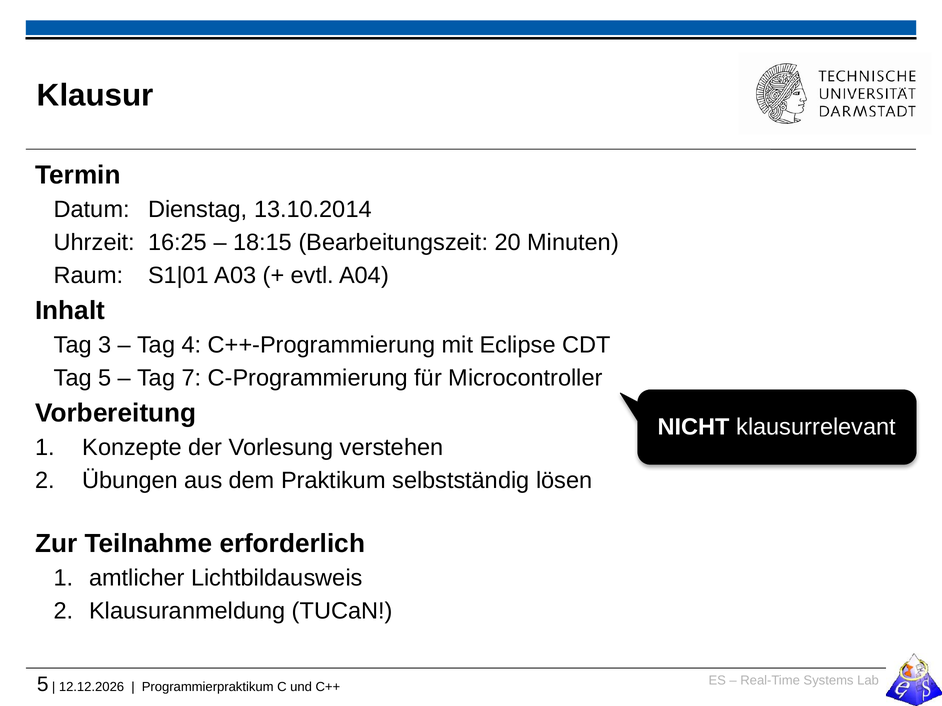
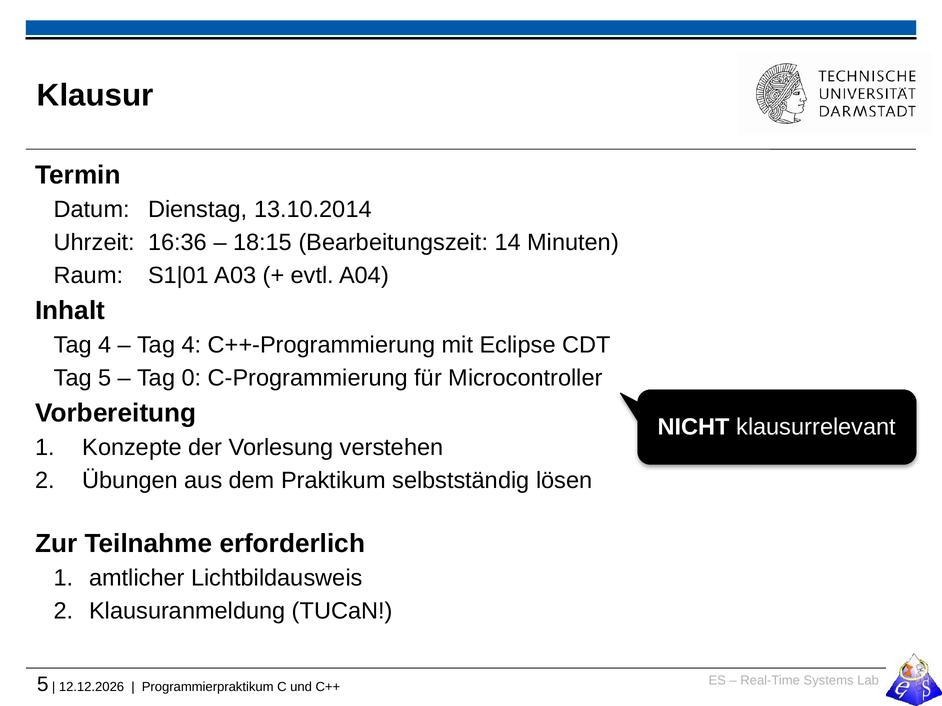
16:25: 16:25 -> 16:36
20: 20 -> 14
3 at (105, 345): 3 -> 4
7: 7 -> 0
